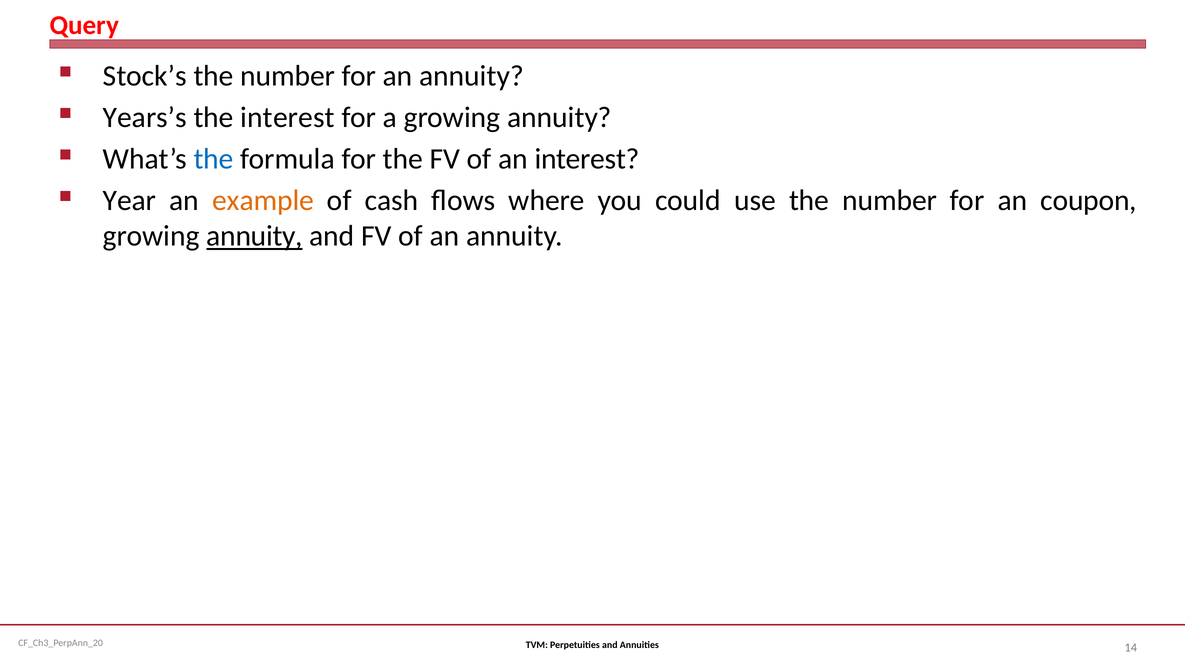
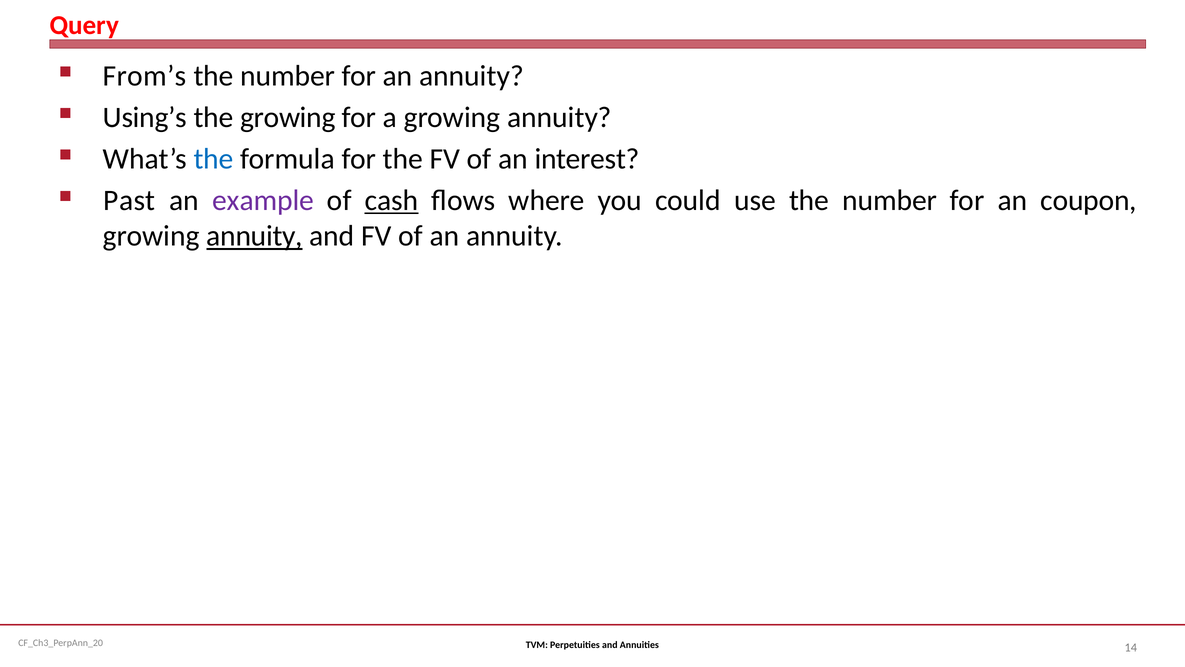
Stock’s: Stock’s -> From’s
Years’s: Years’s -> Using’s
the interest: interest -> growing
Year: Year -> Past
example colour: orange -> purple
cash underline: none -> present
